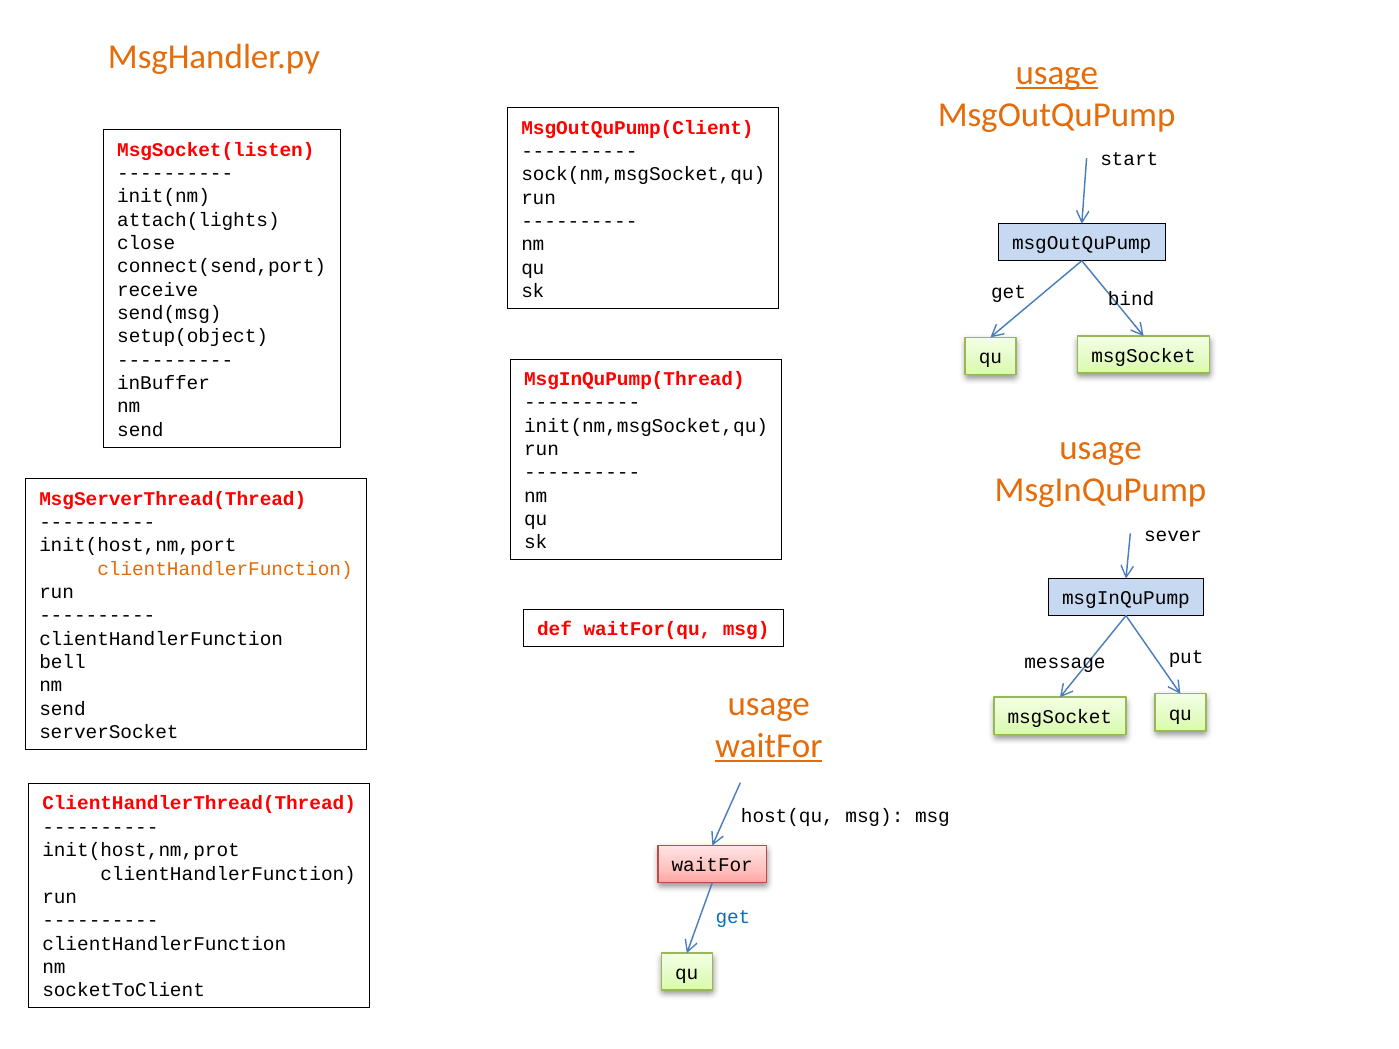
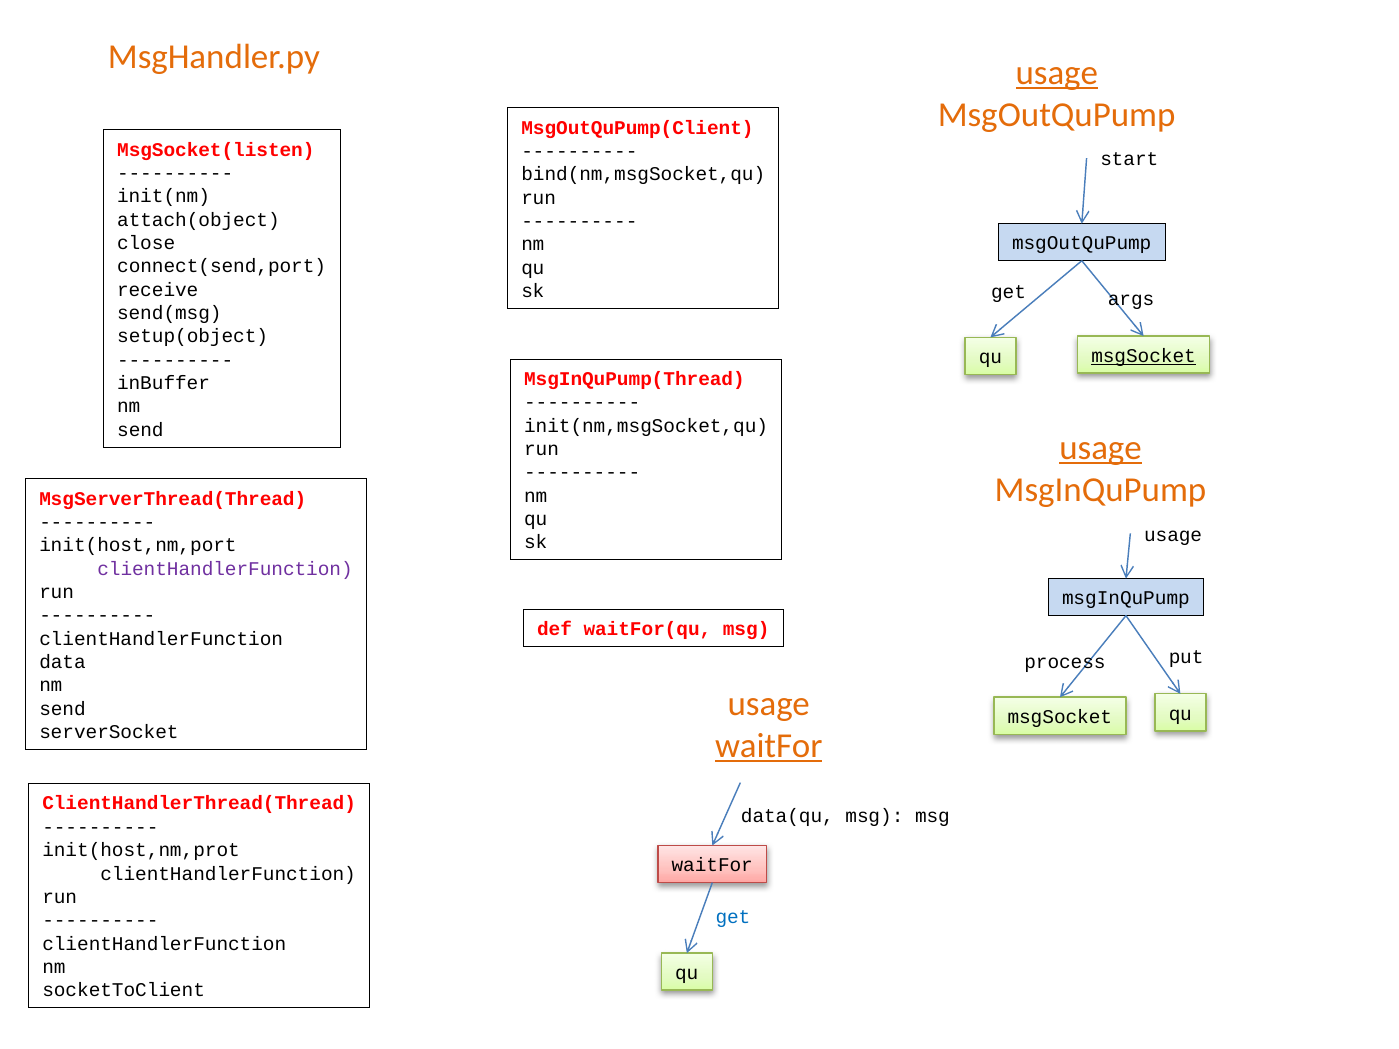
sock(nm,msgSocket,qu: sock(nm,msgSocket,qu -> bind(nm,msgSocket,qu
attach(lights: attach(lights -> attach(object
bind: bind -> args
msgSocket at (1144, 356) underline: none -> present
usage at (1101, 448) underline: none -> present
sever at (1173, 535): sever -> usage
clientHandlerFunction at (225, 569) colour: orange -> purple
message: message -> process
bell: bell -> data
host(qu: host(qu -> data(qu
